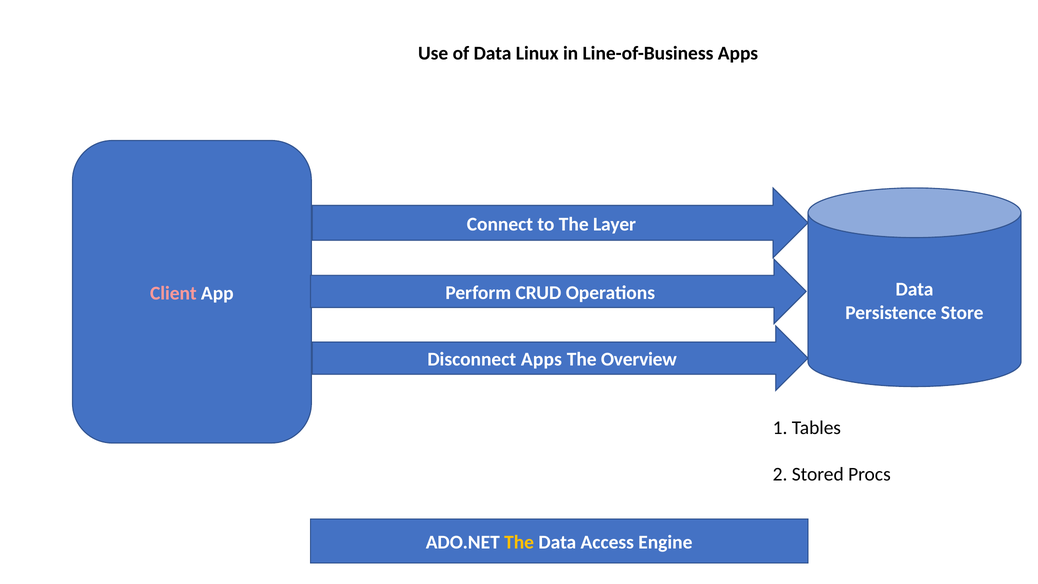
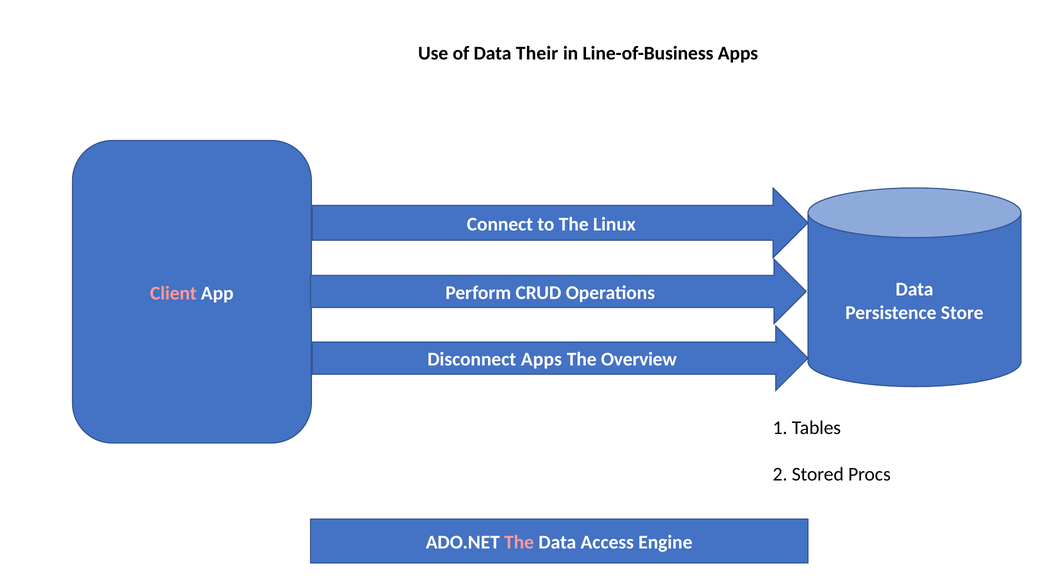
Linux: Linux -> Their
Layer: Layer -> Linux
The at (519, 542) colour: yellow -> pink
